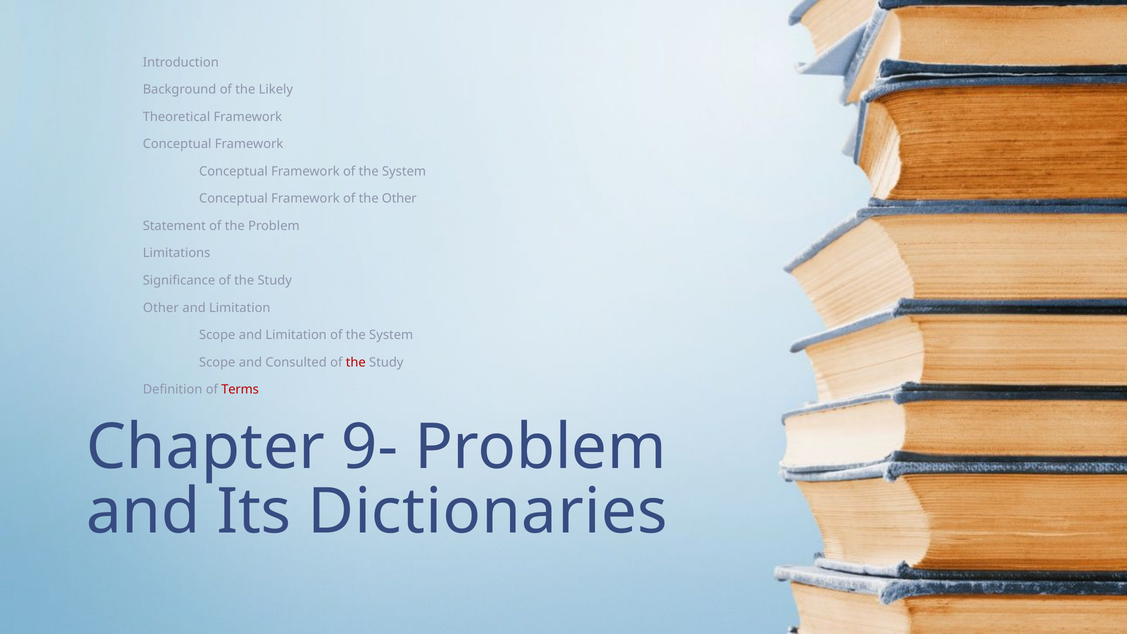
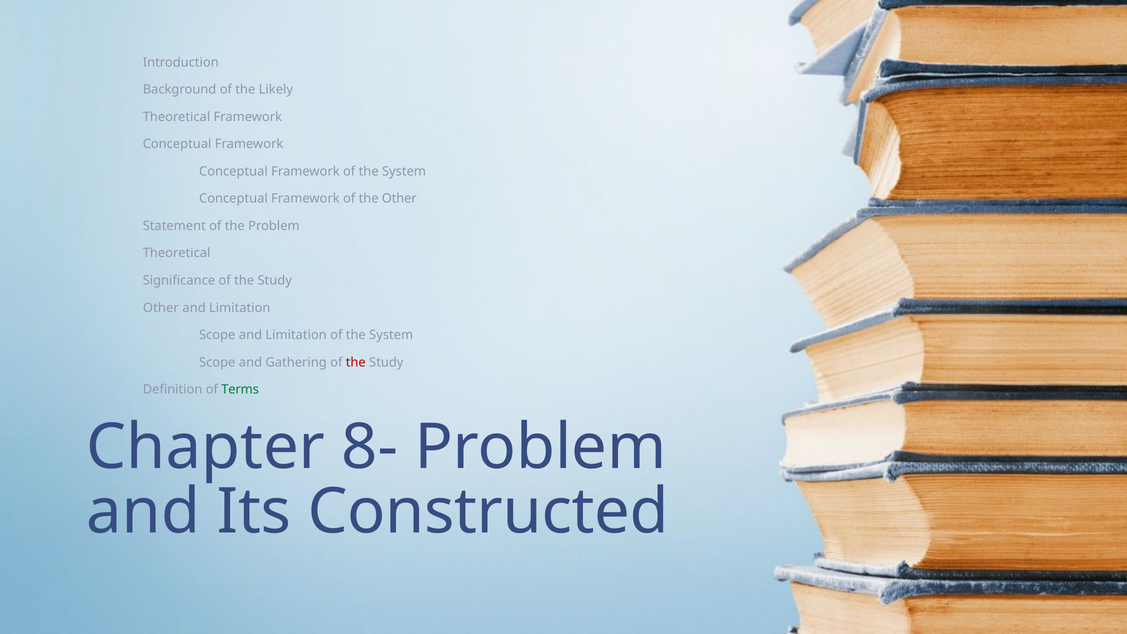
Limitations at (177, 253): Limitations -> Theoretical
Consulted: Consulted -> Gathering
Terms colour: red -> green
9-: 9- -> 8-
Dictionaries: Dictionaries -> Constructed
